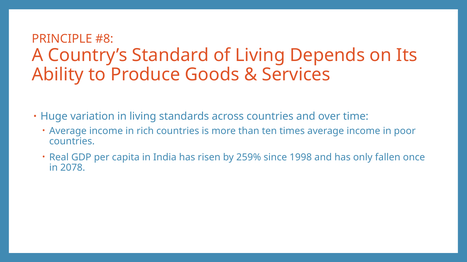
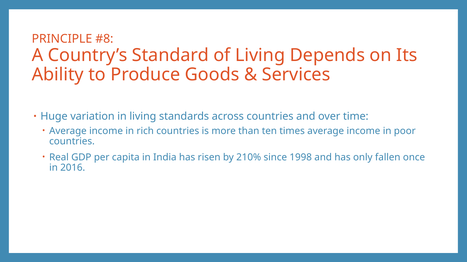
259%: 259% -> 210%
2078: 2078 -> 2016
